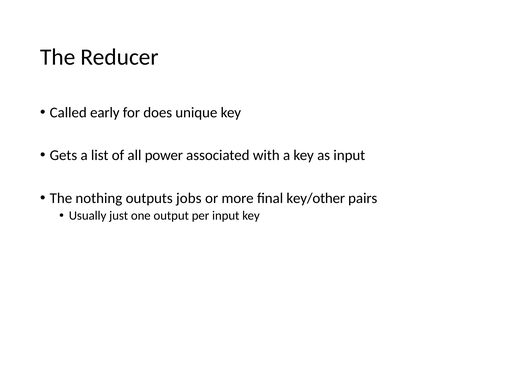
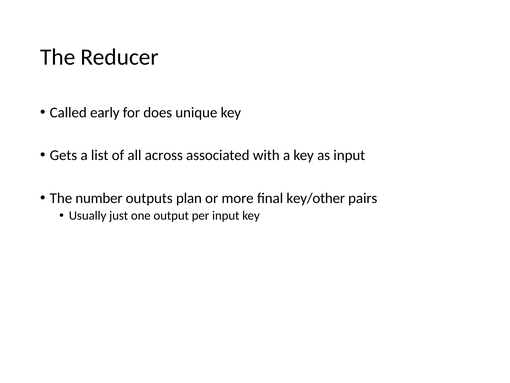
power: power -> across
nothing: nothing -> number
jobs: jobs -> plan
